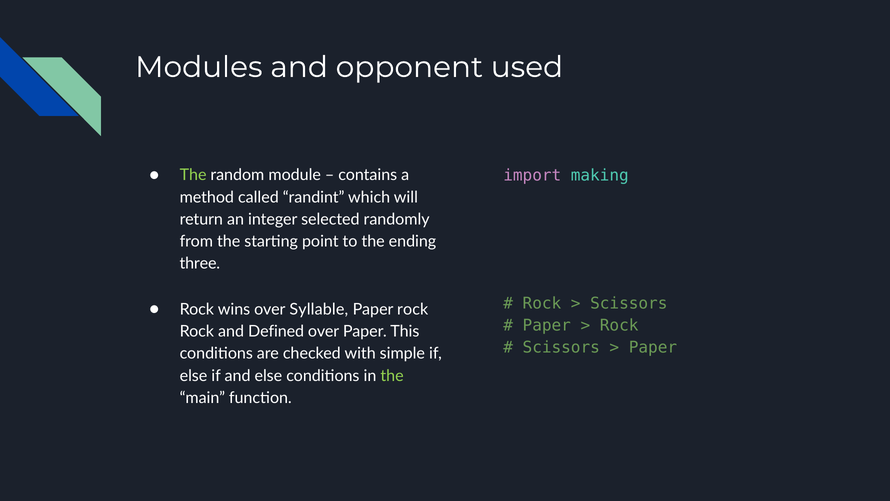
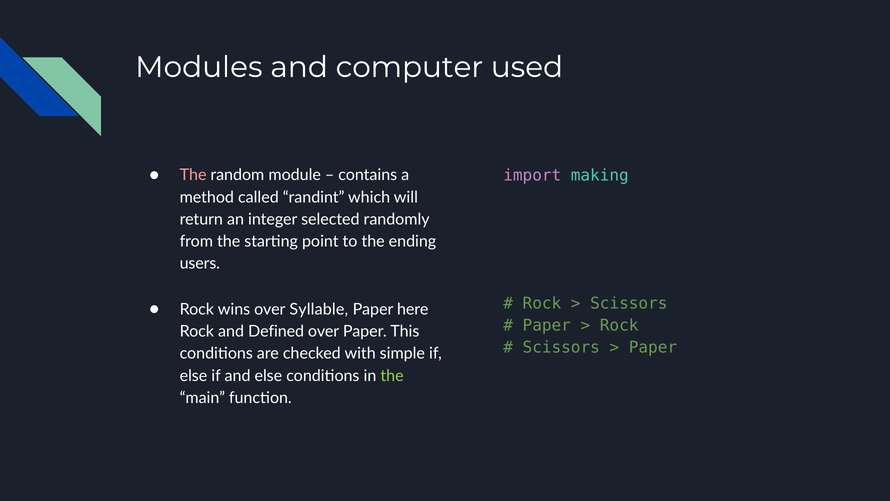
opponent: opponent -> computer
The at (193, 175) colour: light green -> pink
three: three -> users
Paper rock: rock -> here
